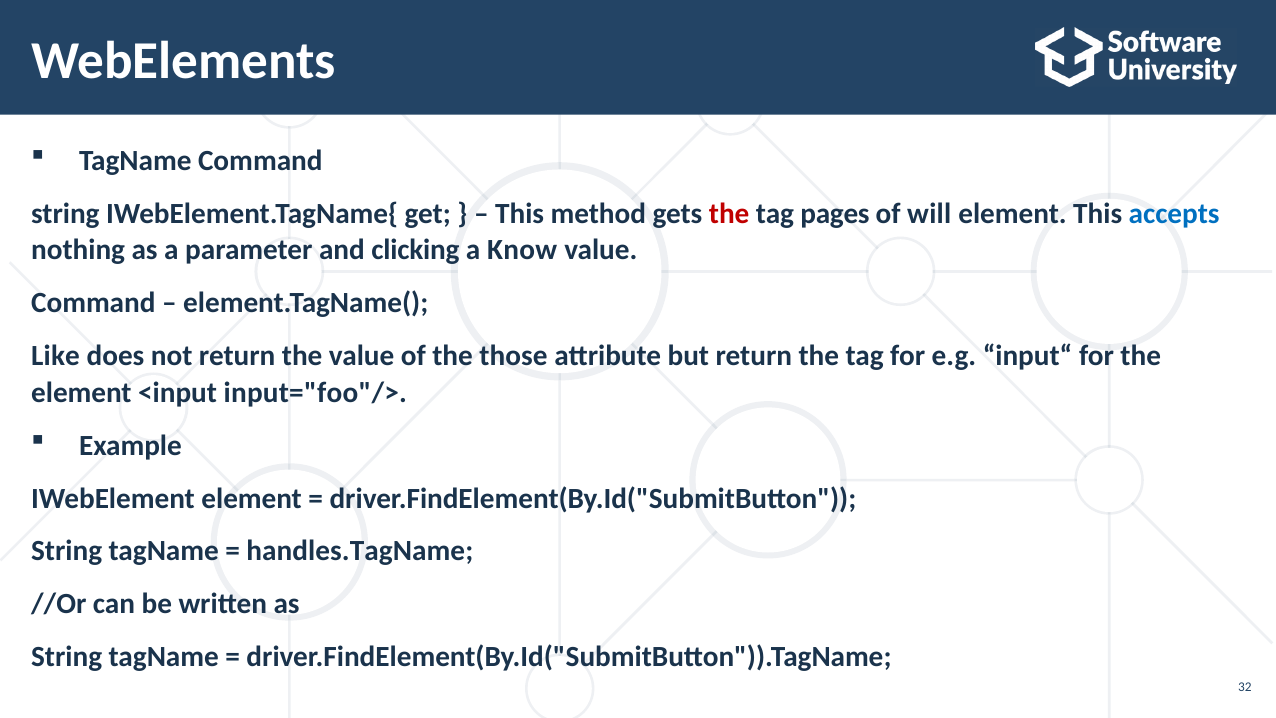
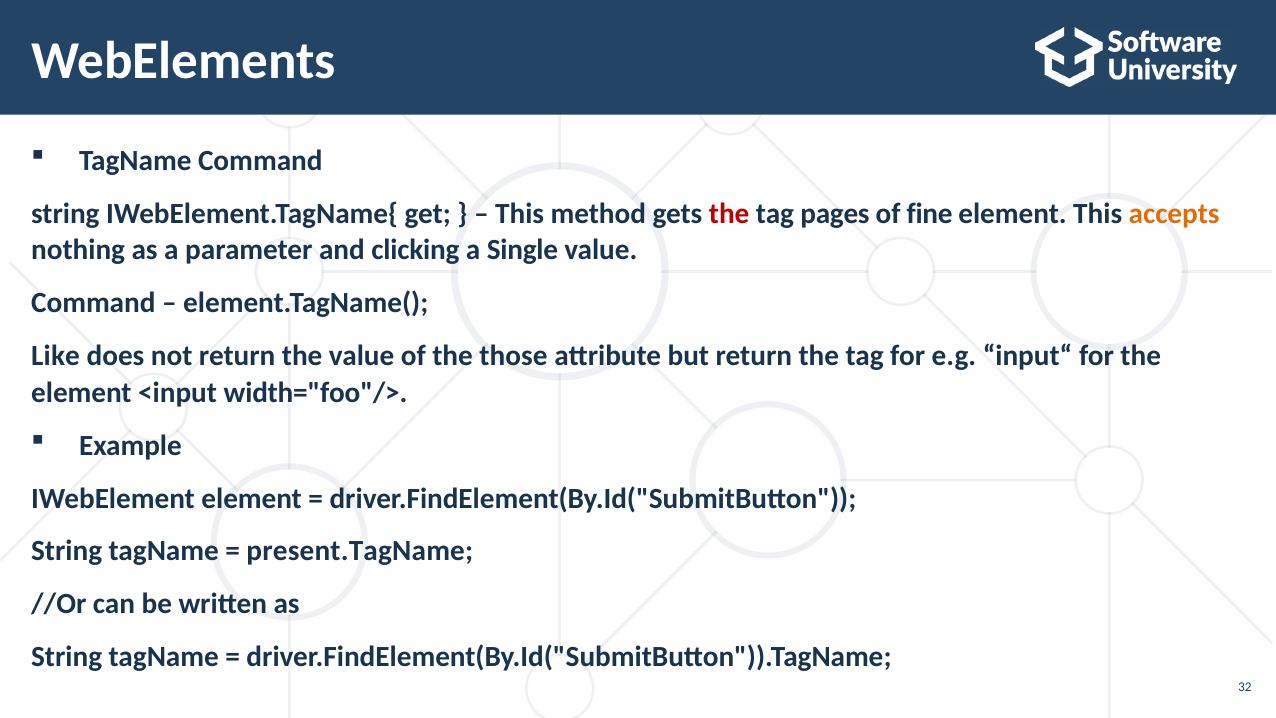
will: will -> fine
accepts colour: blue -> orange
Know: Know -> Single
input="foo"/>: input="foo"/> -> width="foo"/>
handles.TagName: handles.TagName -> present.TagName
